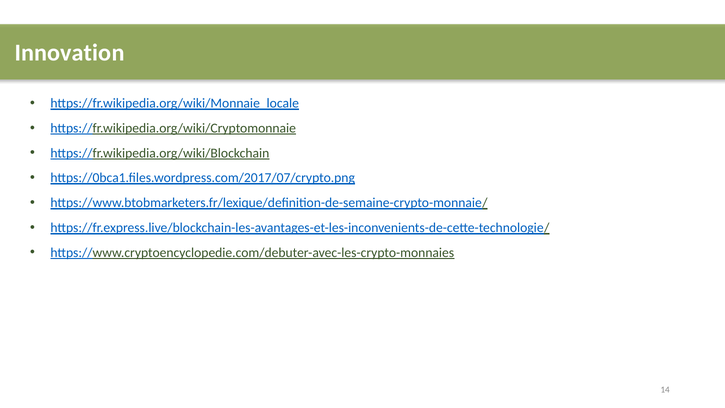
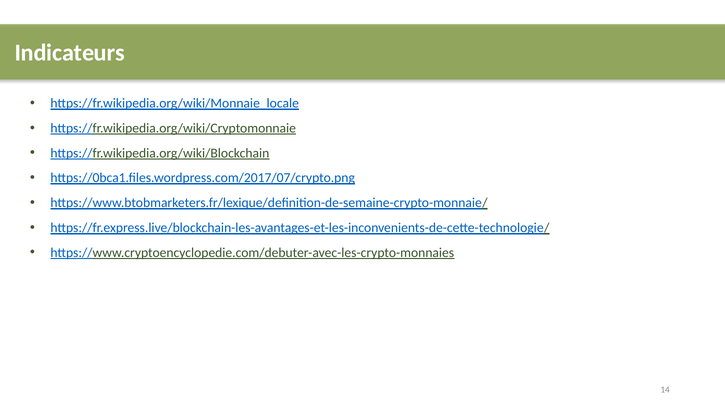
Innovation: Innovation -> Indicateurs
